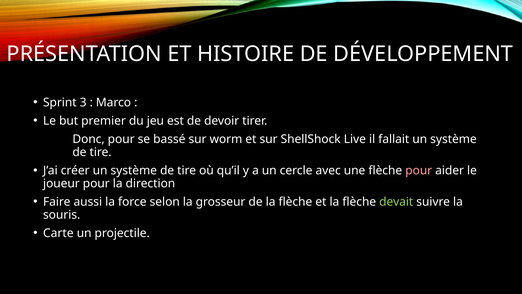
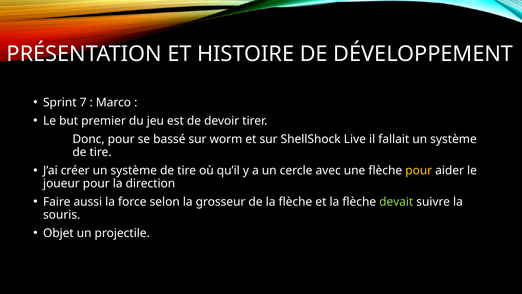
3: 3 -> 7
pour at (419, 170) colour: pink -> yellow
Carte: Carte -> Objet
